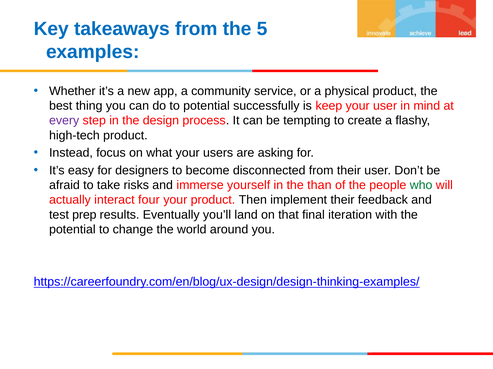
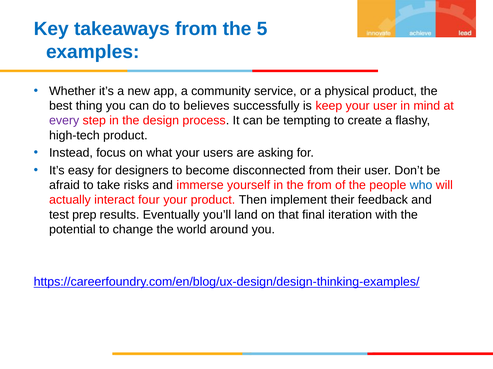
to potential: potential -> believes
the than: than -> from
who colour: green -> blue
